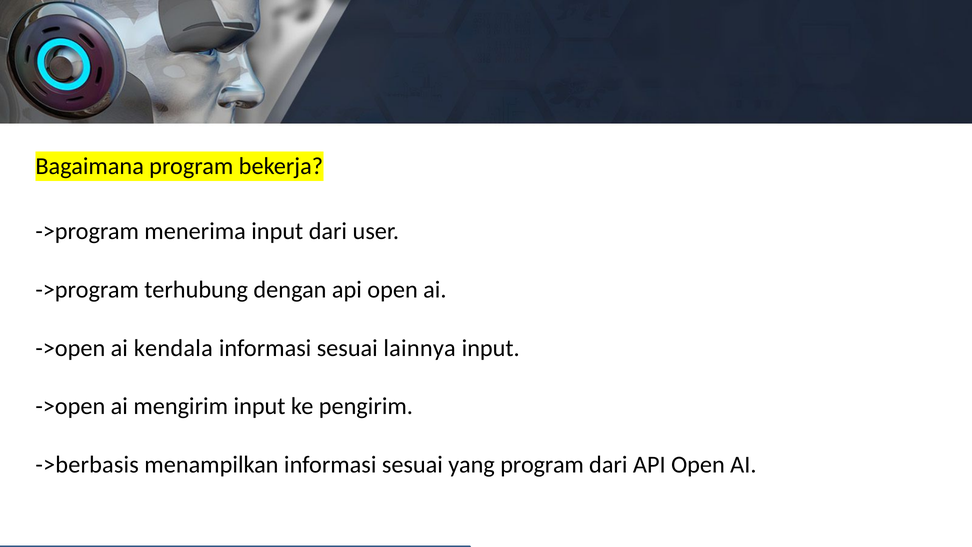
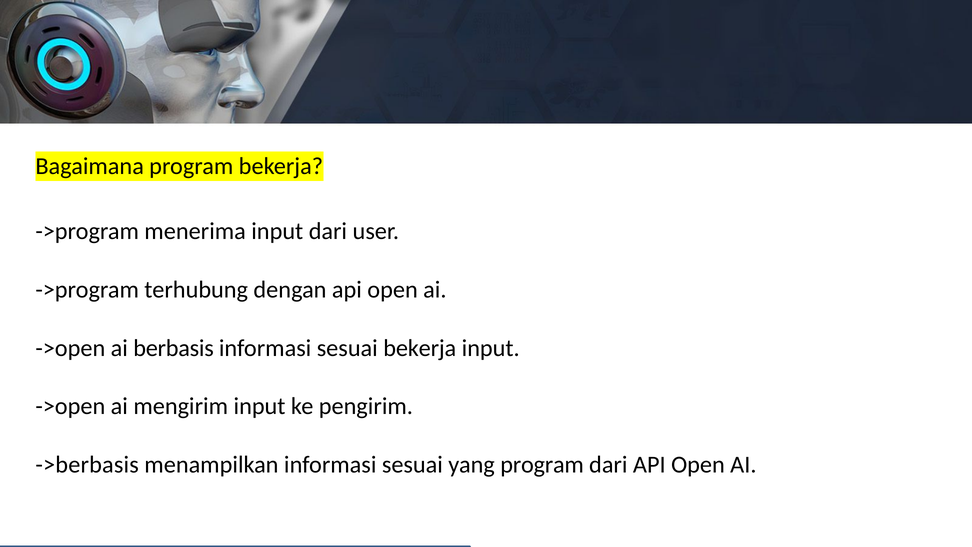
kendala: kendala -> berbasis
sesuai lainnya: lainnya -> bekerja
